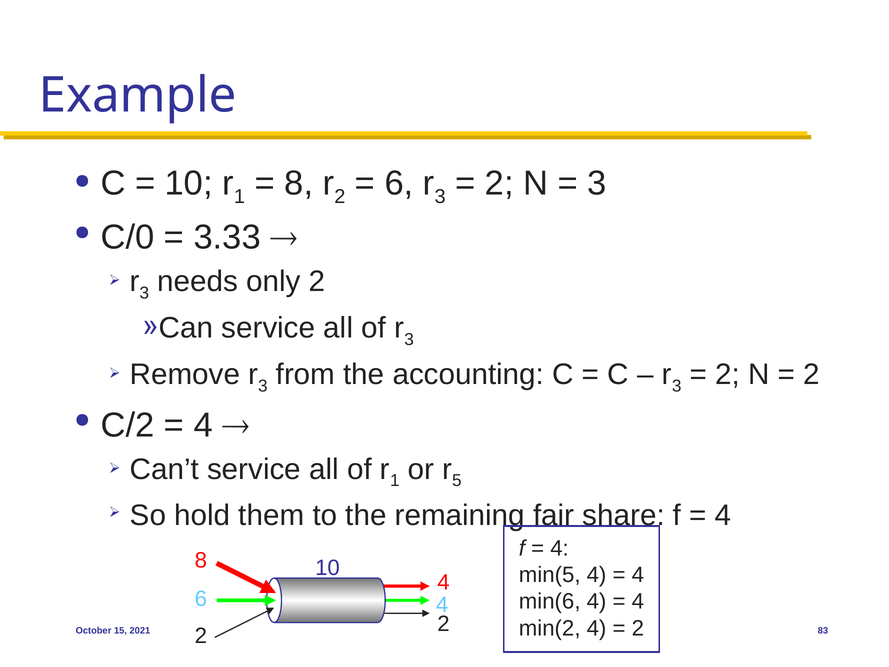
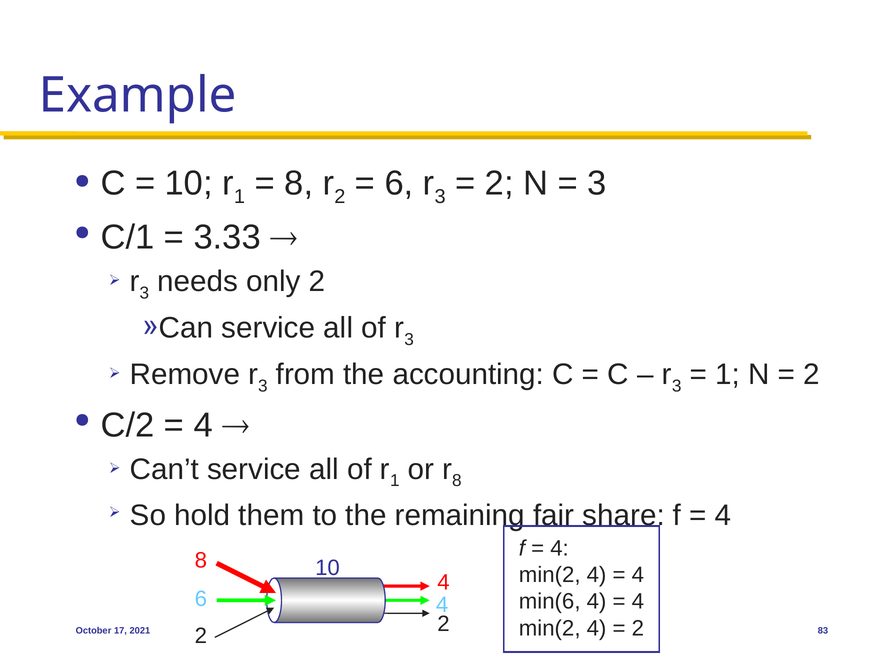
C/0: C/0 -> C/1
2 at (727, 374): 2 -> 1
5 at (457, 481): 5 -> 8
min(5 at (550, 575): min(5 -> min(2
15: 15 -> 17
